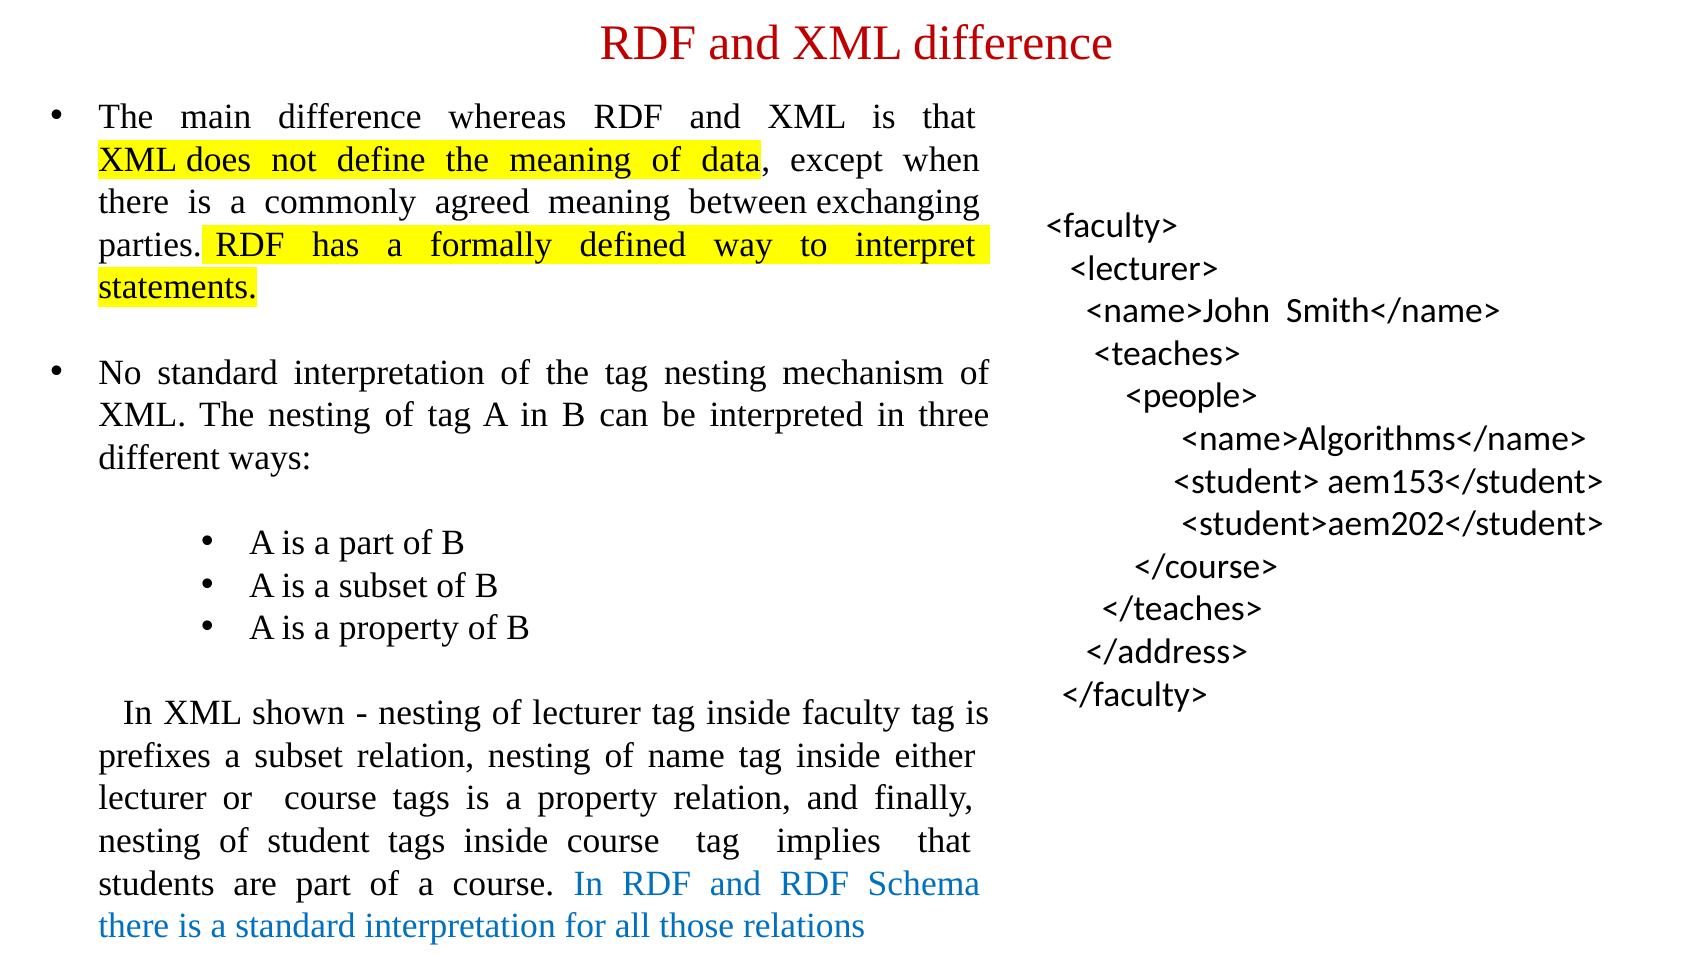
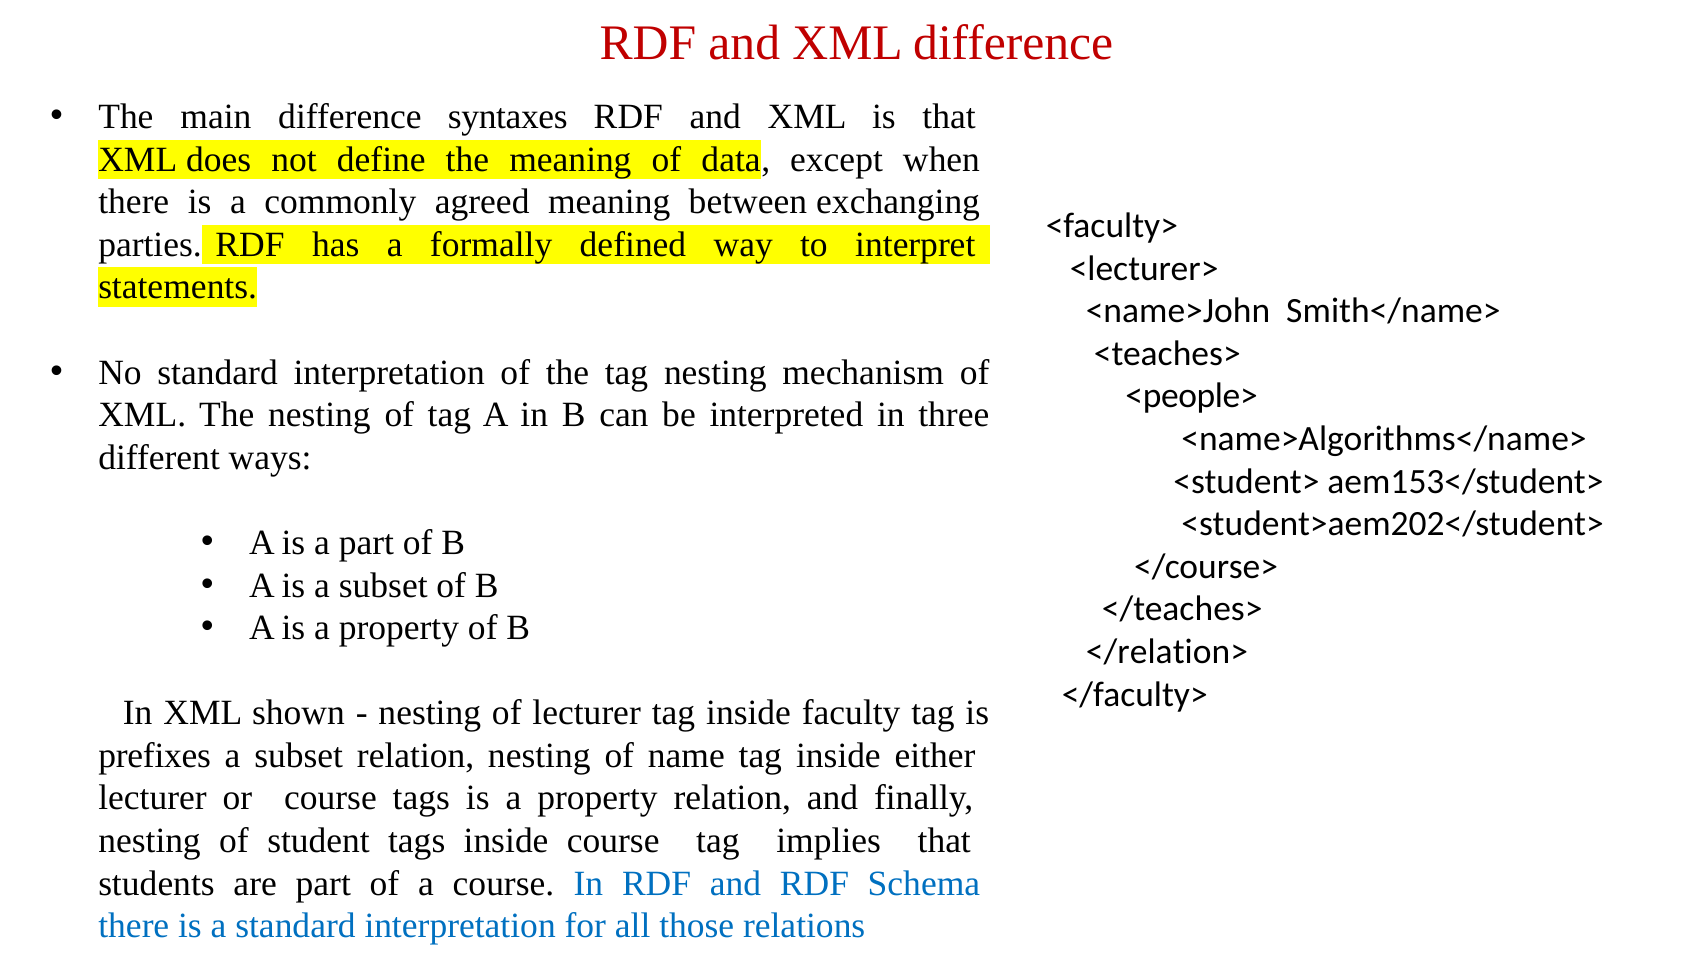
whereas: whereas -> syntaxes
</address>: </address> -> </relation>
